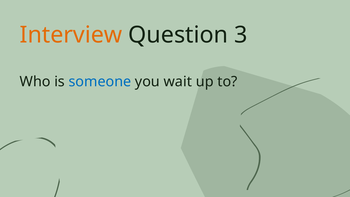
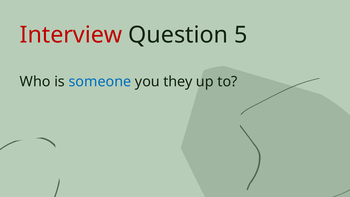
Interview colour: orange -> red
3: 3 -> 5
wait: wait -> they
